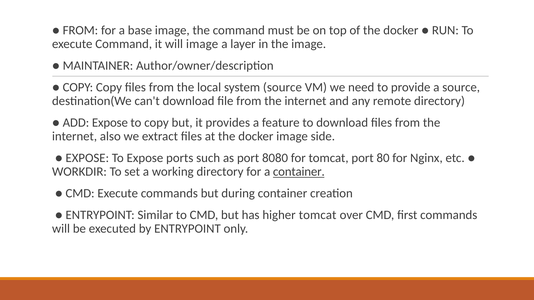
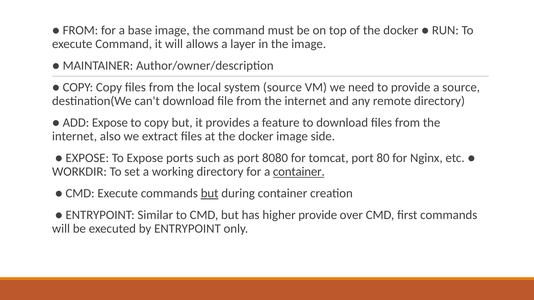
will image: image -> allows
but at (210, 194) underline: none -> present
higher tomcat: tomcat -> provide
